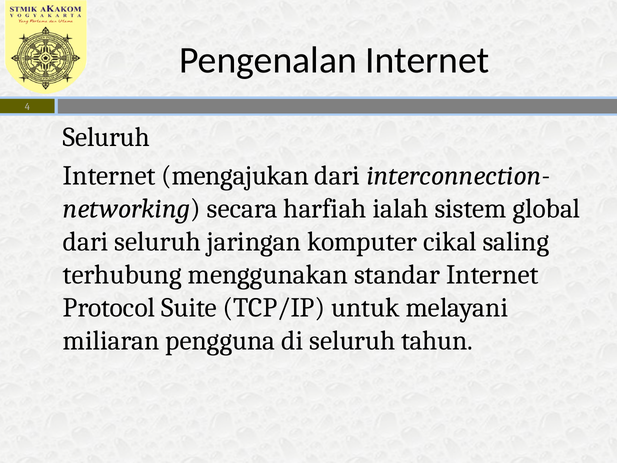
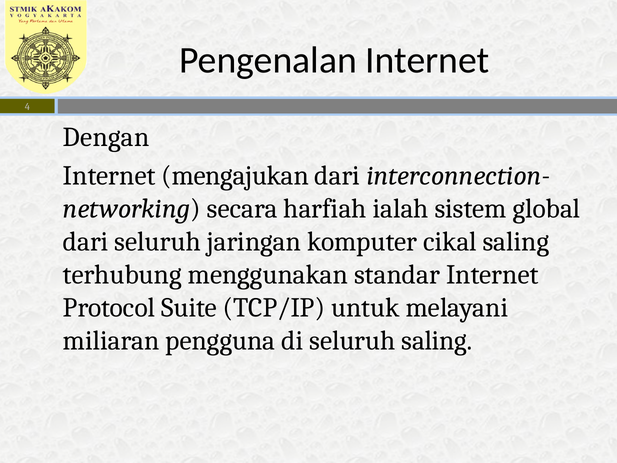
Seluruh at (106, 137): Seluruh -> Dengan
seluruh tahun: tahun -> saling
